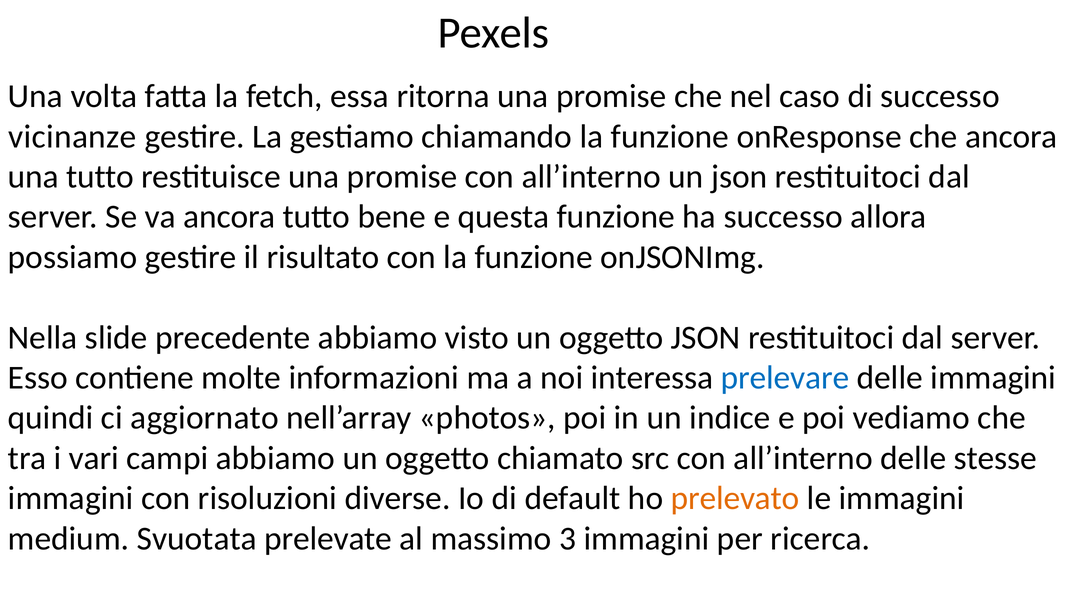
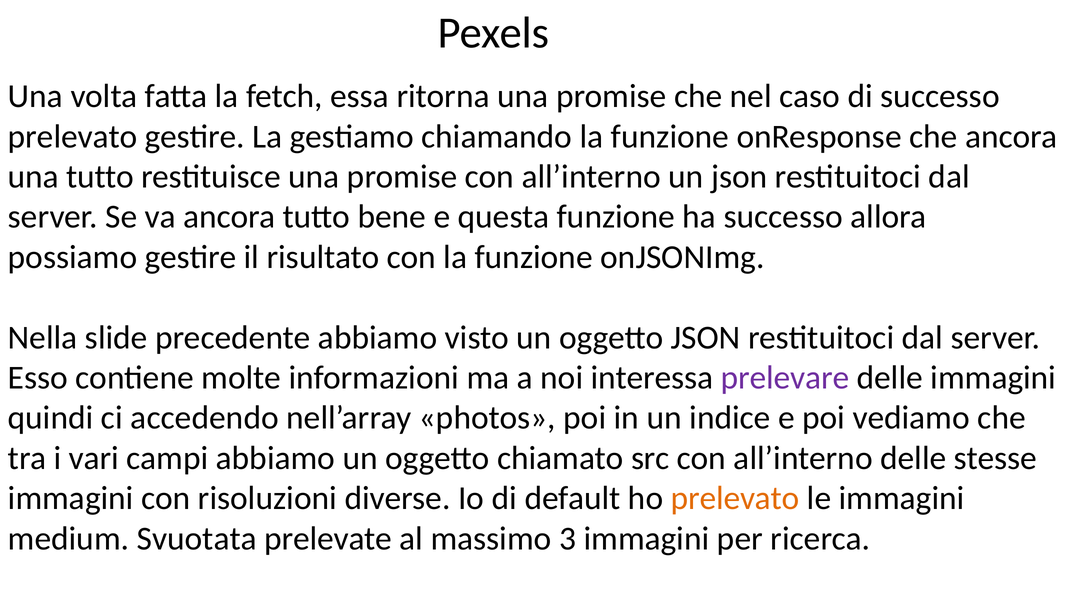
vicinanze at (72, 136): vicinanze -> prelevato
prelevare colour: blue -> purple
aggiornato: aggiornato -> accedendo
